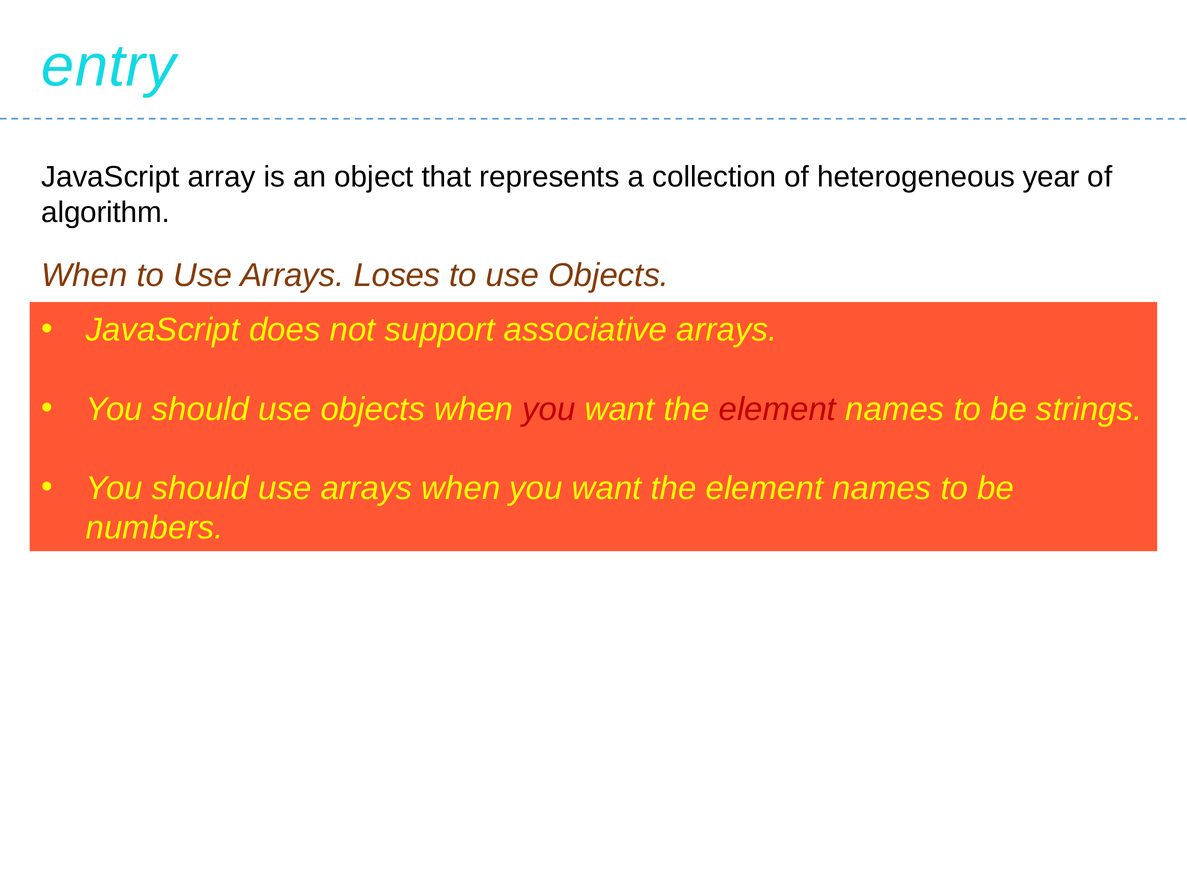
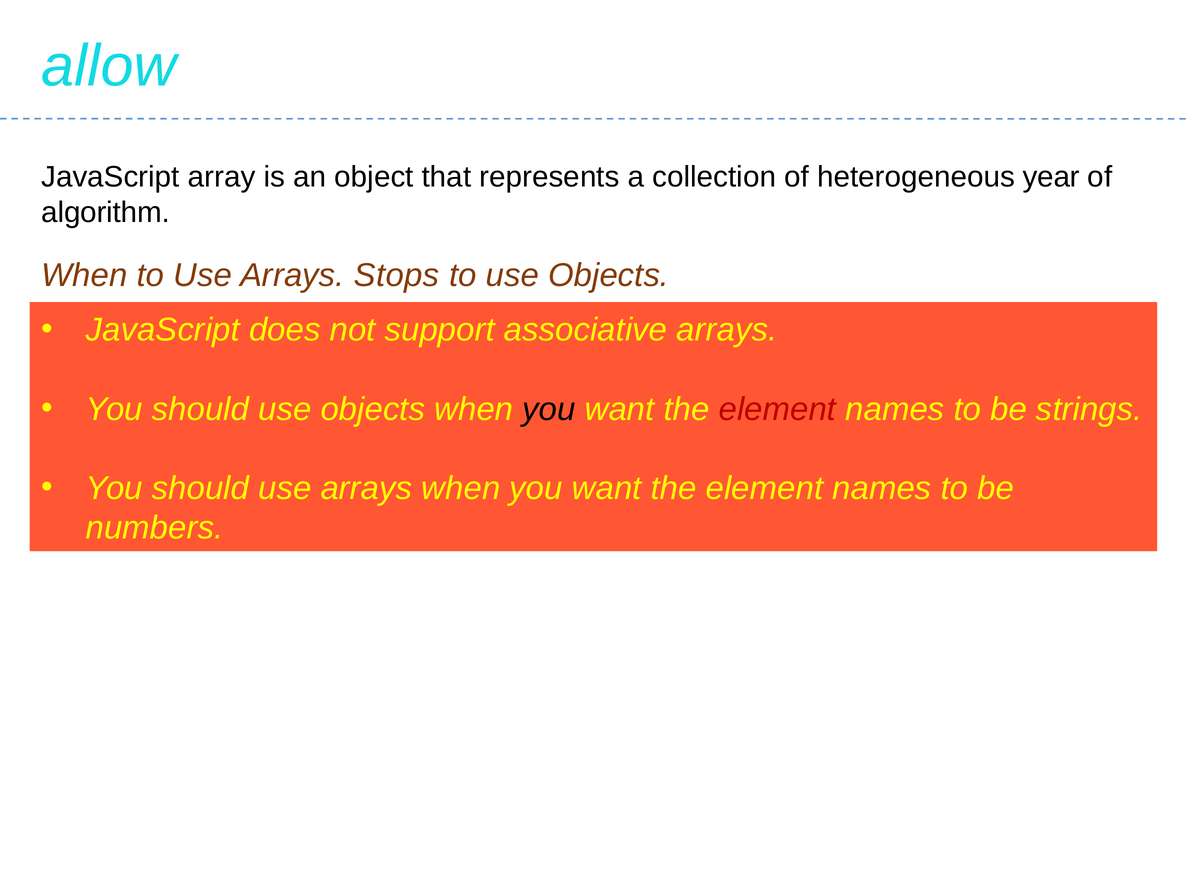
entry: entry -> allow
Loses: Loses -> Stops
you at (549, 409) colour: red -> black
